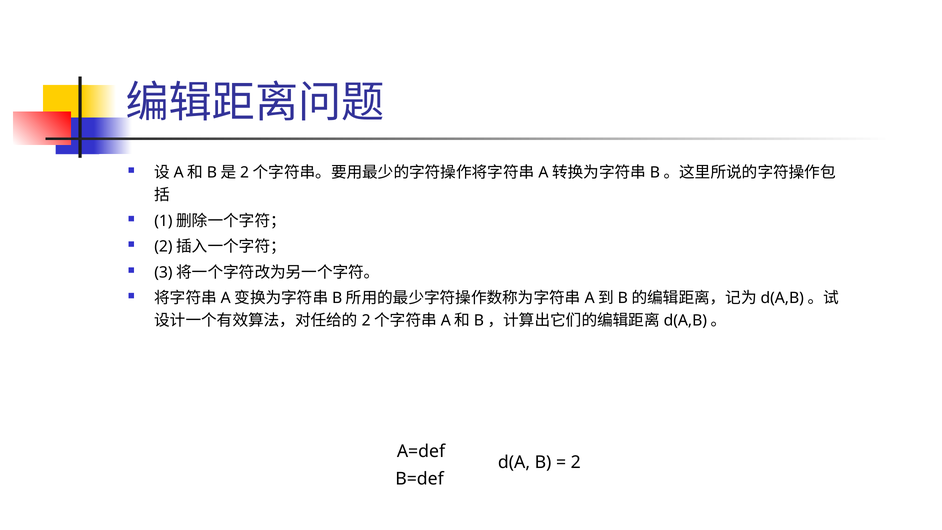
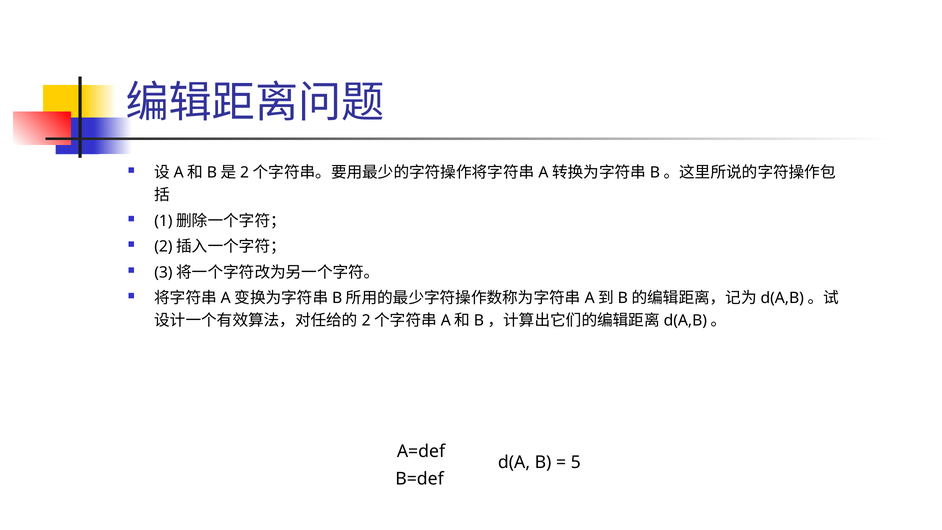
2: 2 -> 5
